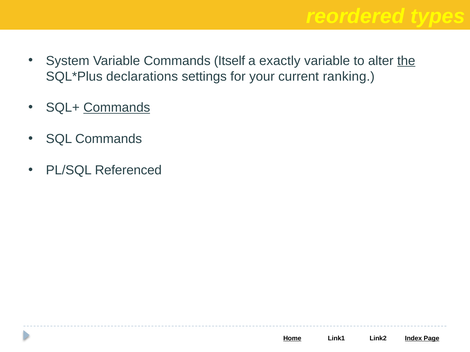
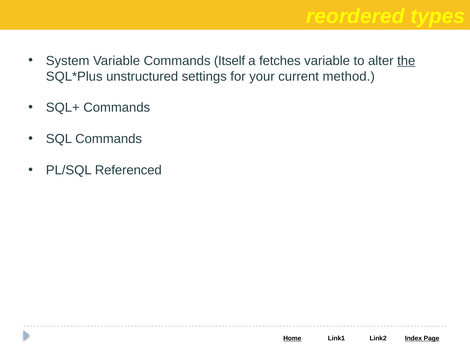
exactly: exactly -> fetches
declarations: declarations -> unstructured
ranking: ranking -> method
Commands at (117, 108) underline: present -> none
